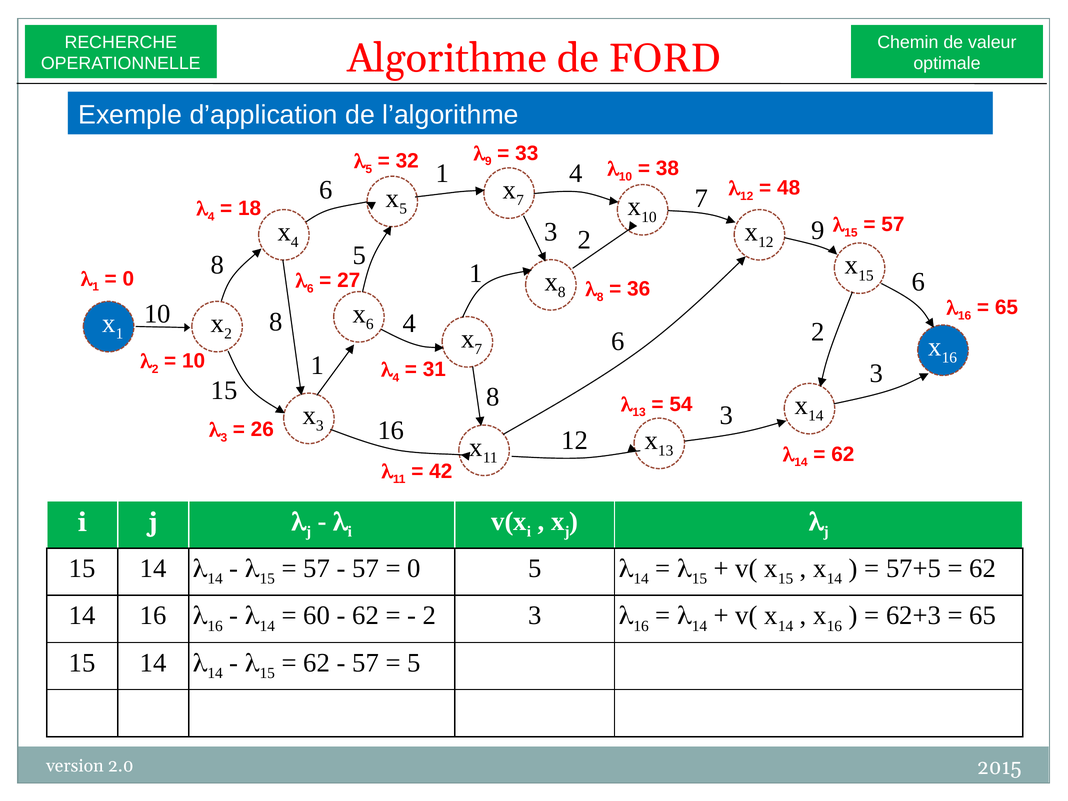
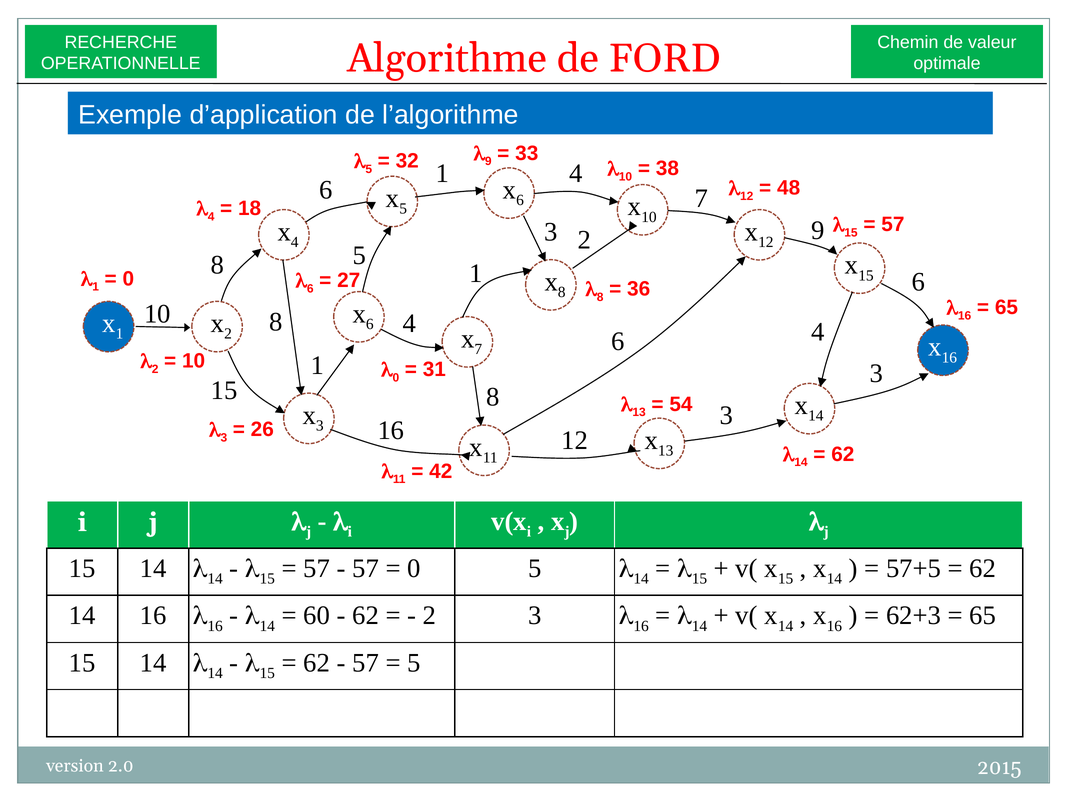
7 at (520, 200): 7 -> 6
6 2: 2 -> 4
4 at (396, 378): 4 -> 0
